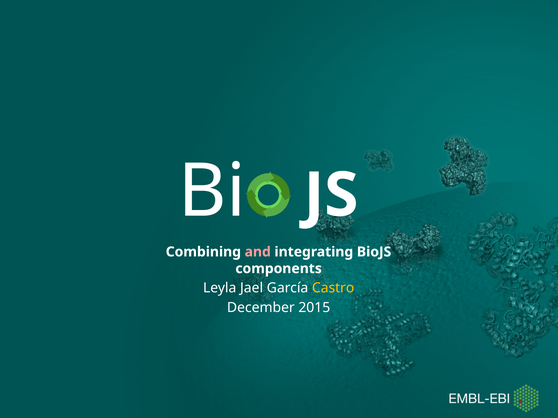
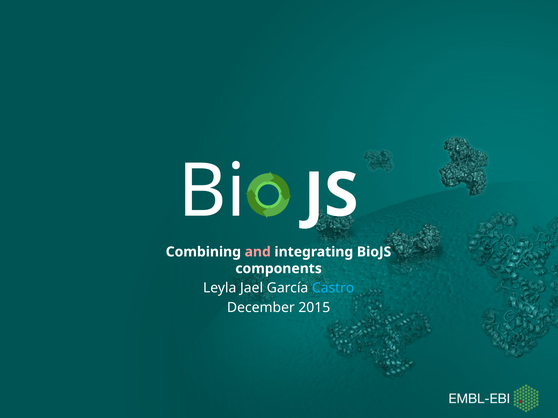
Castro colour: yellow -> light blue
